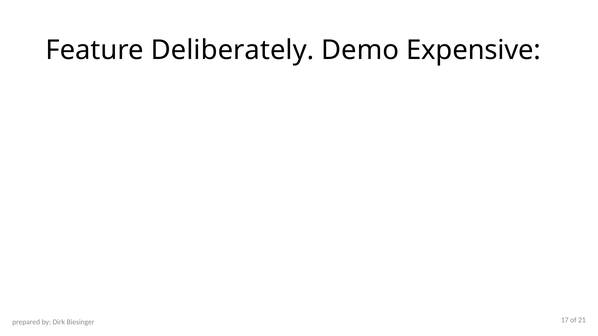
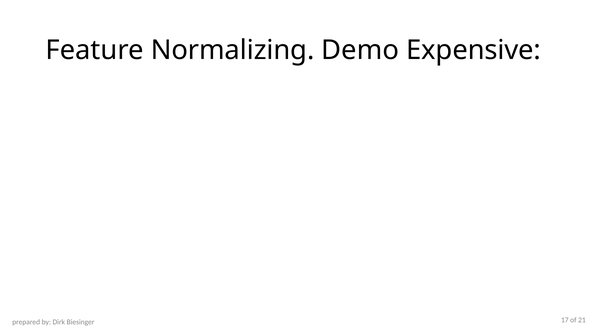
Deliberately: Deliberately -> Normalizing
